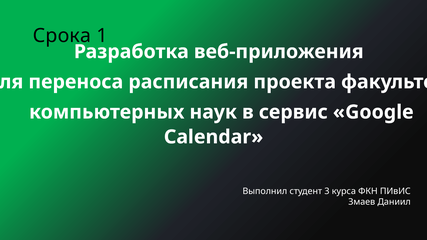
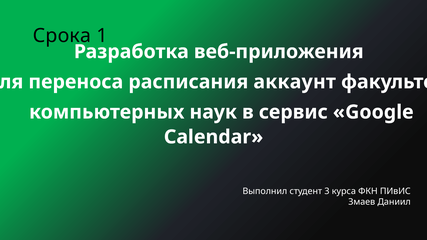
проекта: проекта -> аккаунт
